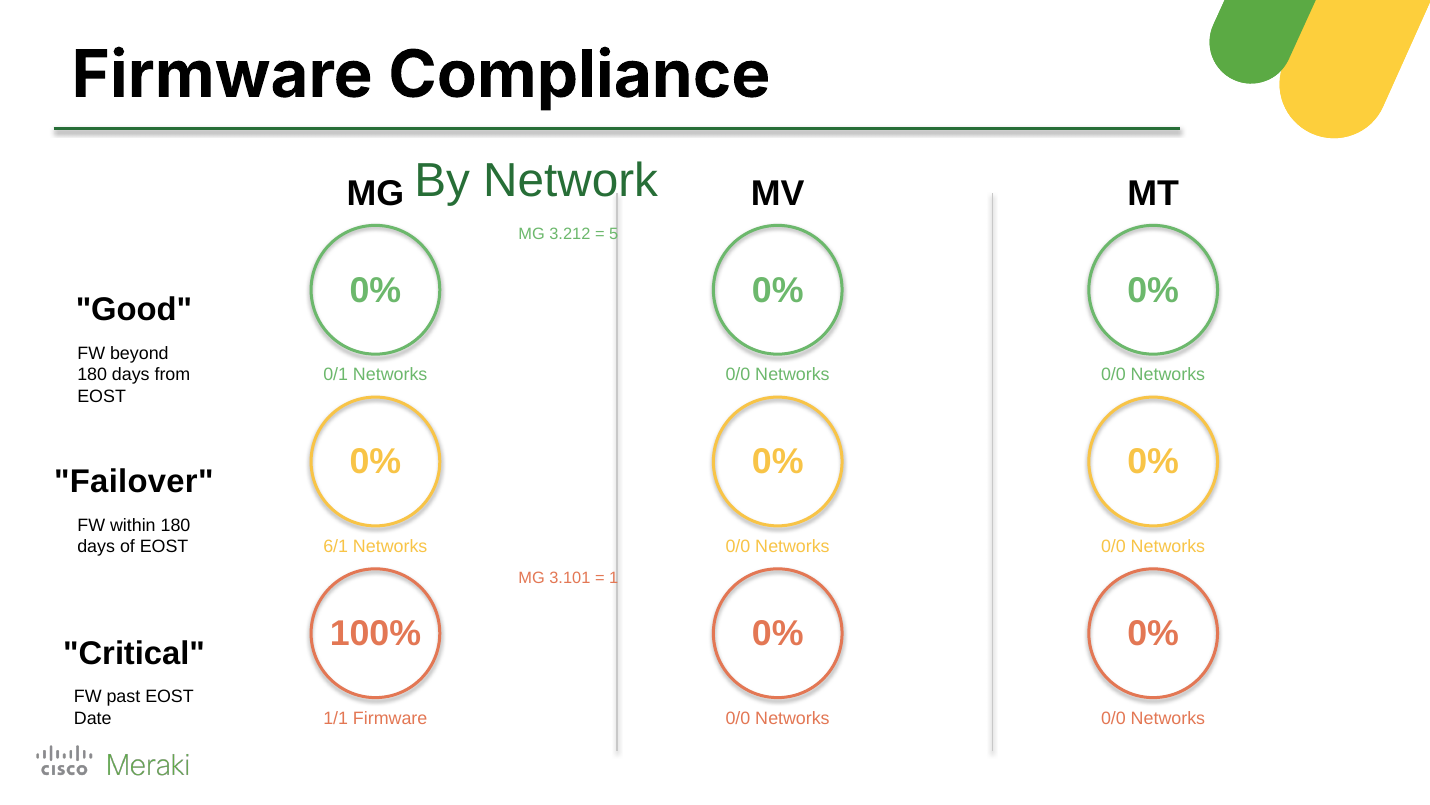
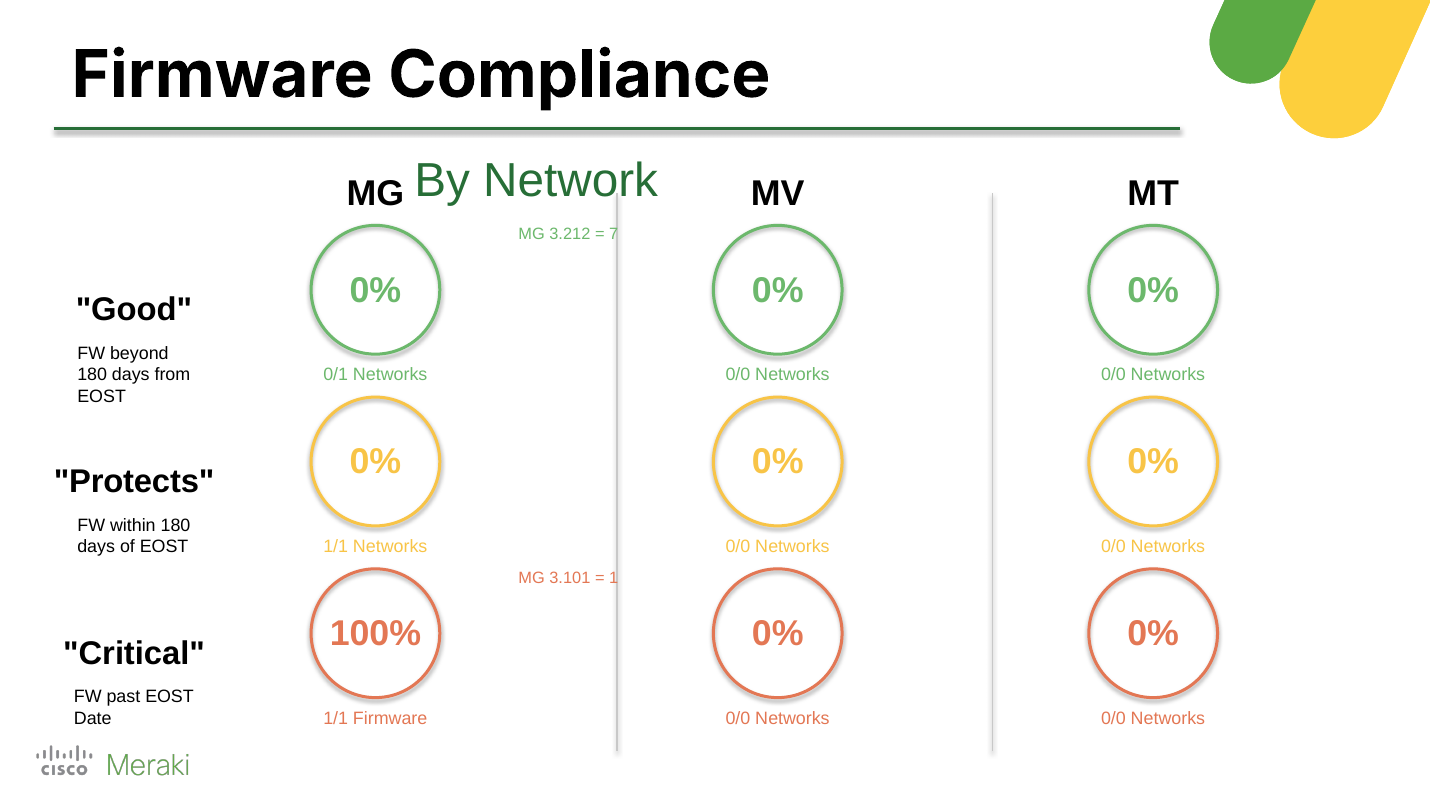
5: 5 -> 7
Failover: Failover -> Protects
6/1 at (336, 546): 6/1 -> 1/1
